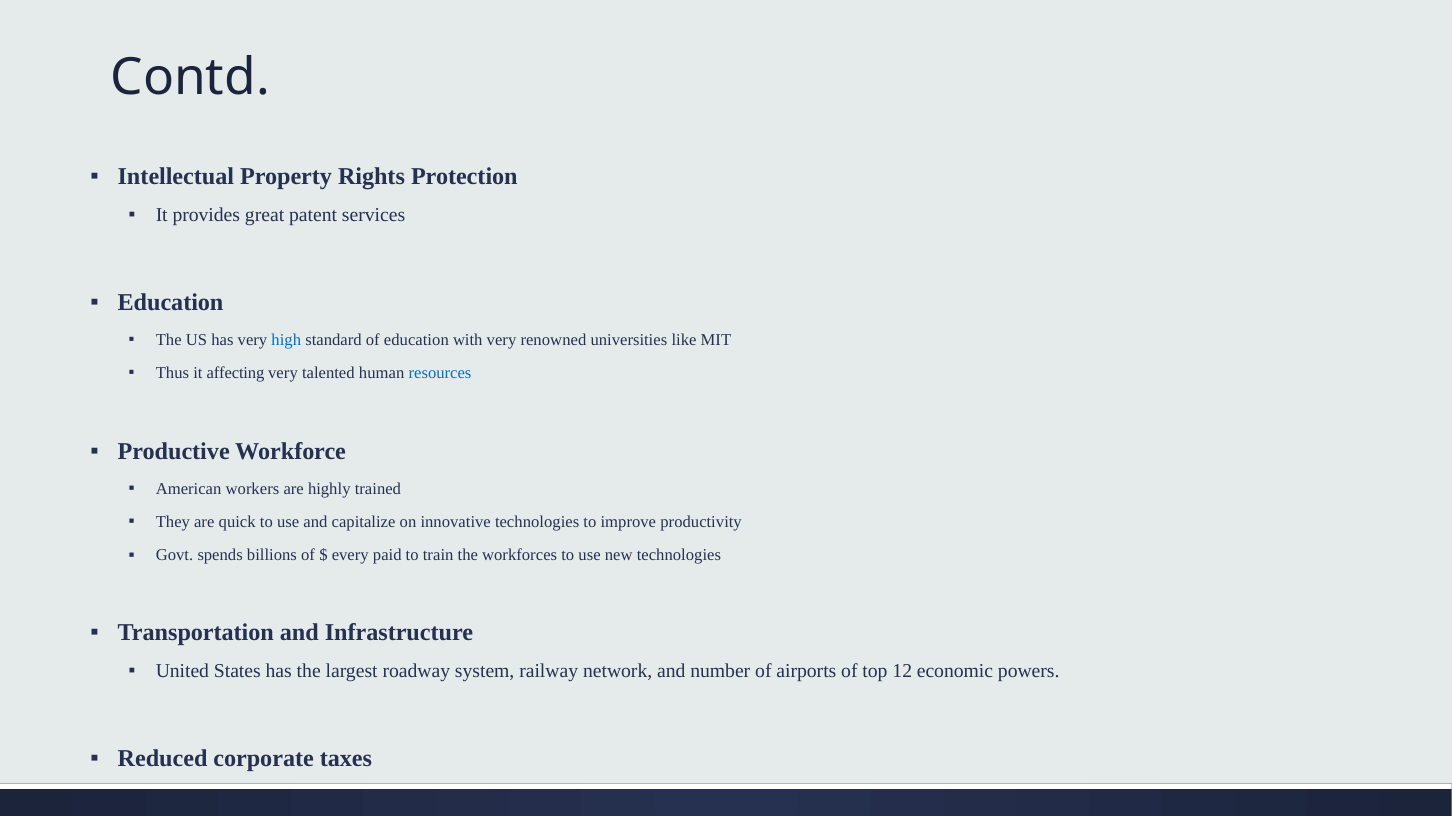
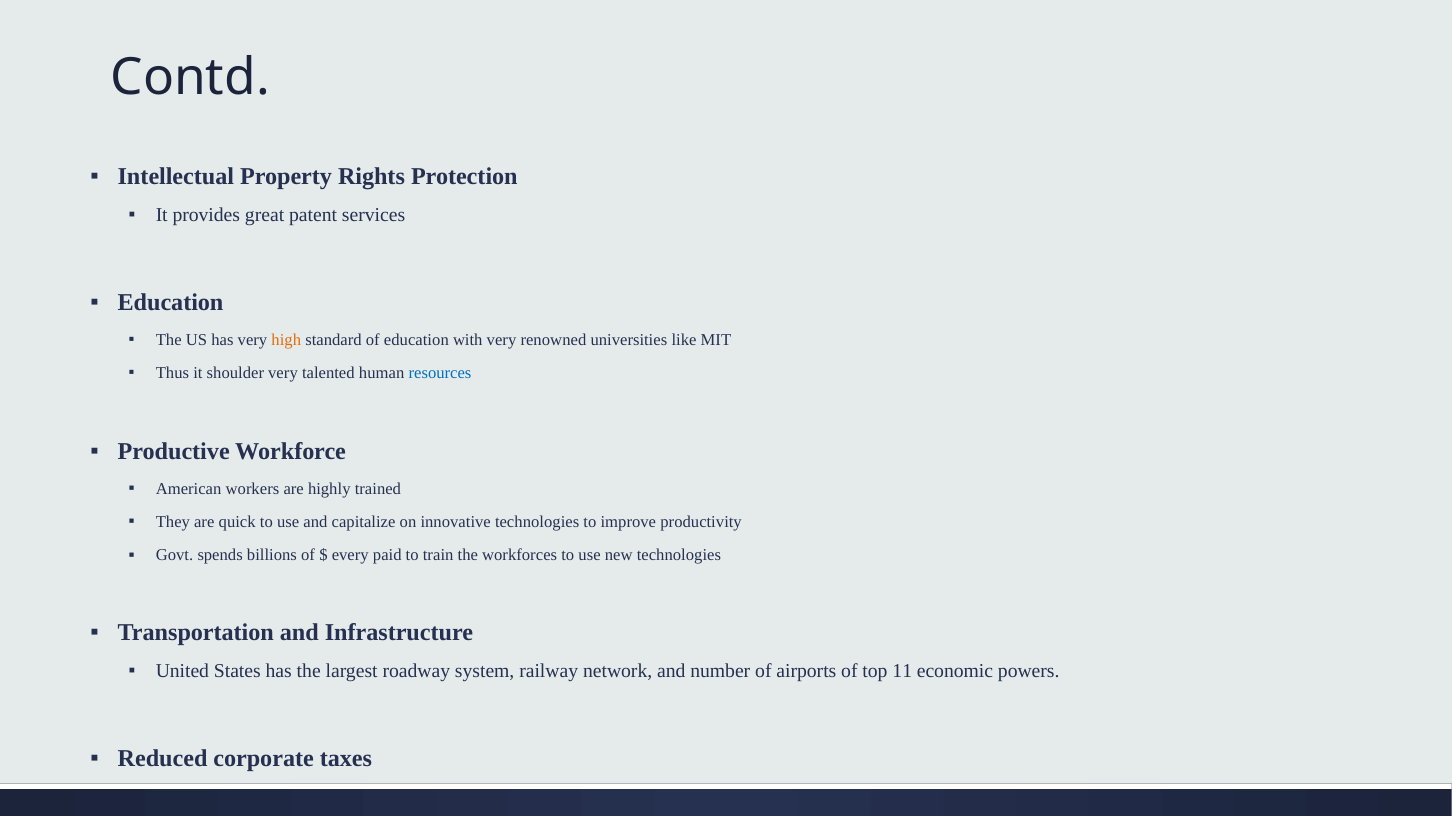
high colour: blue -> orange
affecting: affecting -> shoulder
12: 12 -> 11
